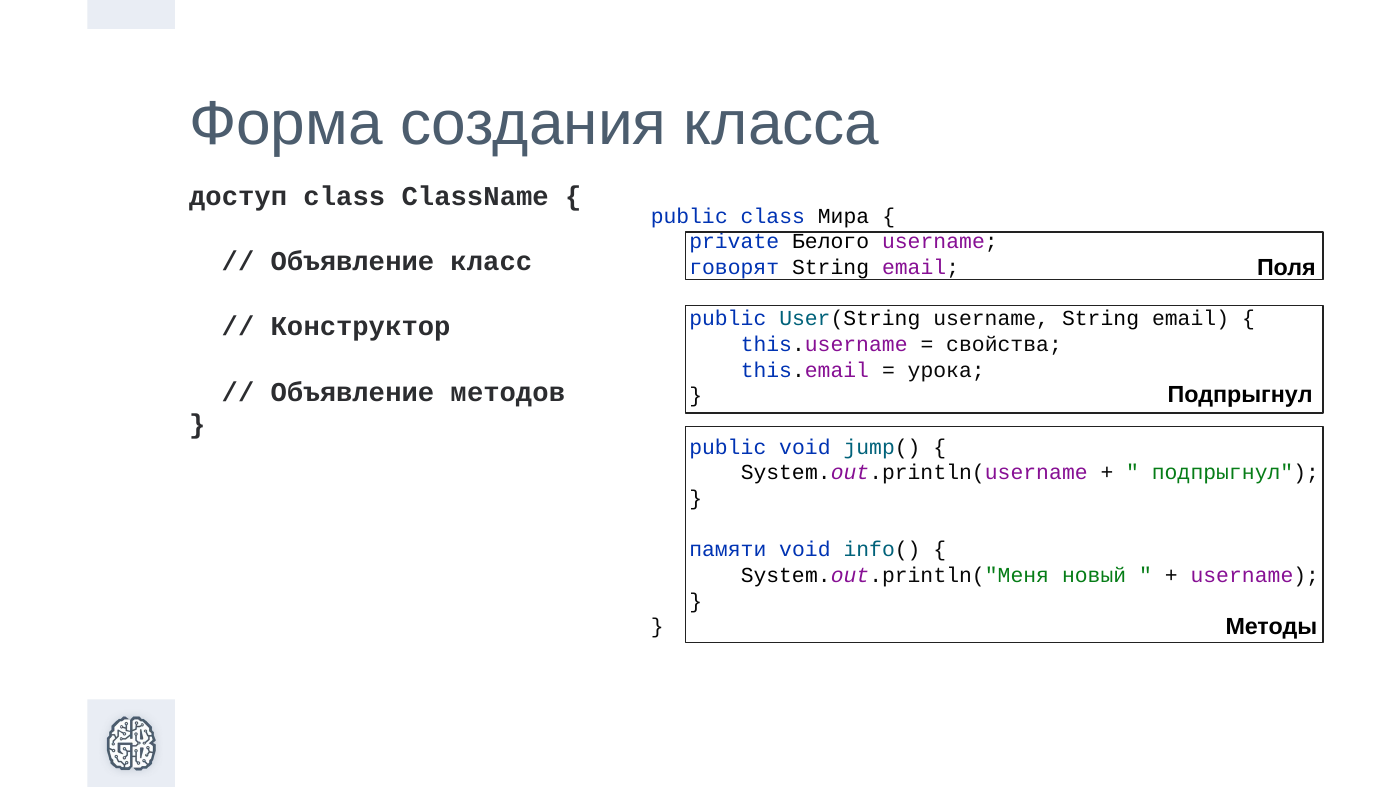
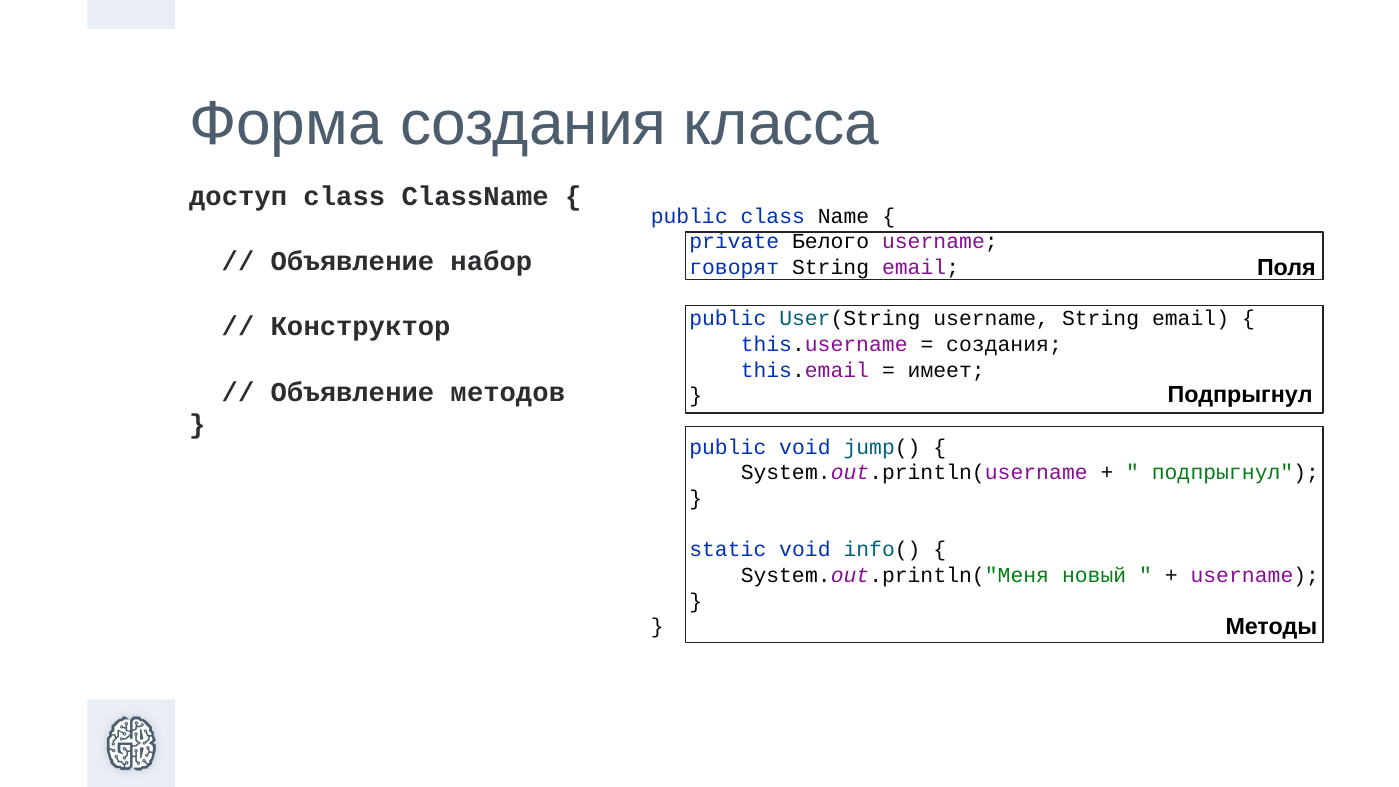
Мира: Мира -> Name
класс: класс -> набор
свойства at (1004, 344): свойства -> создания
урока: урока -> имеет
памяти: памяти -> static
